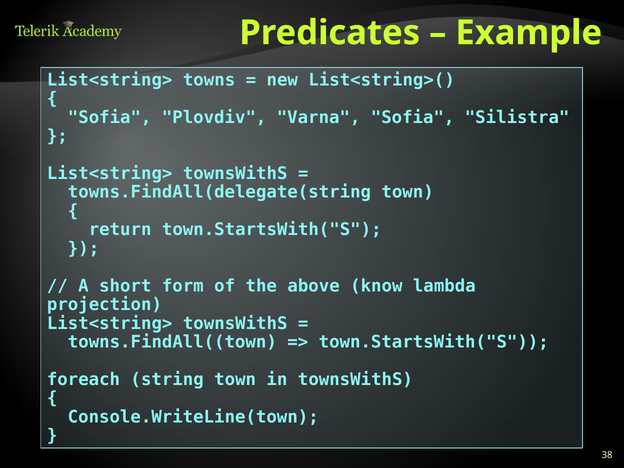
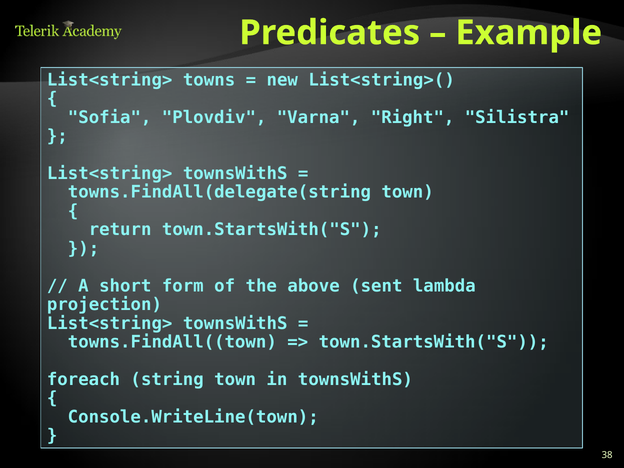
Varna Sofia: Sofia -> Right
know: know -> sent
